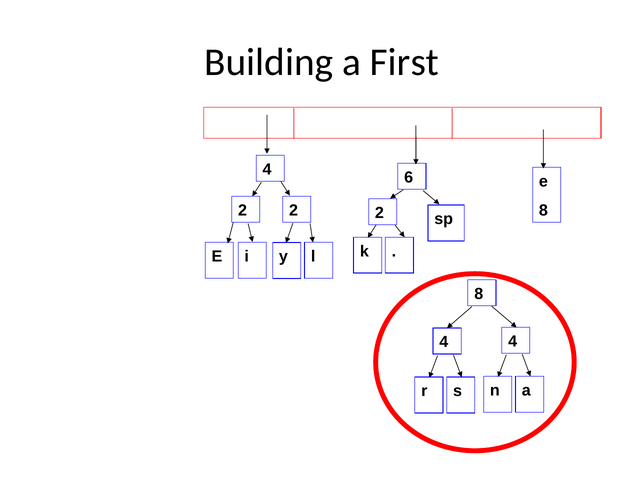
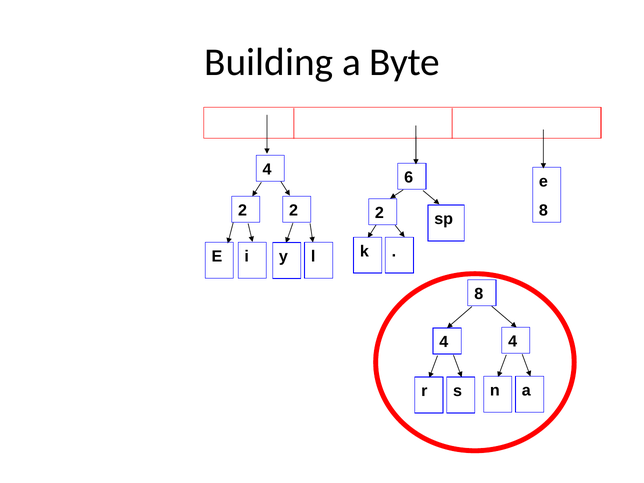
First: First -> Byte
